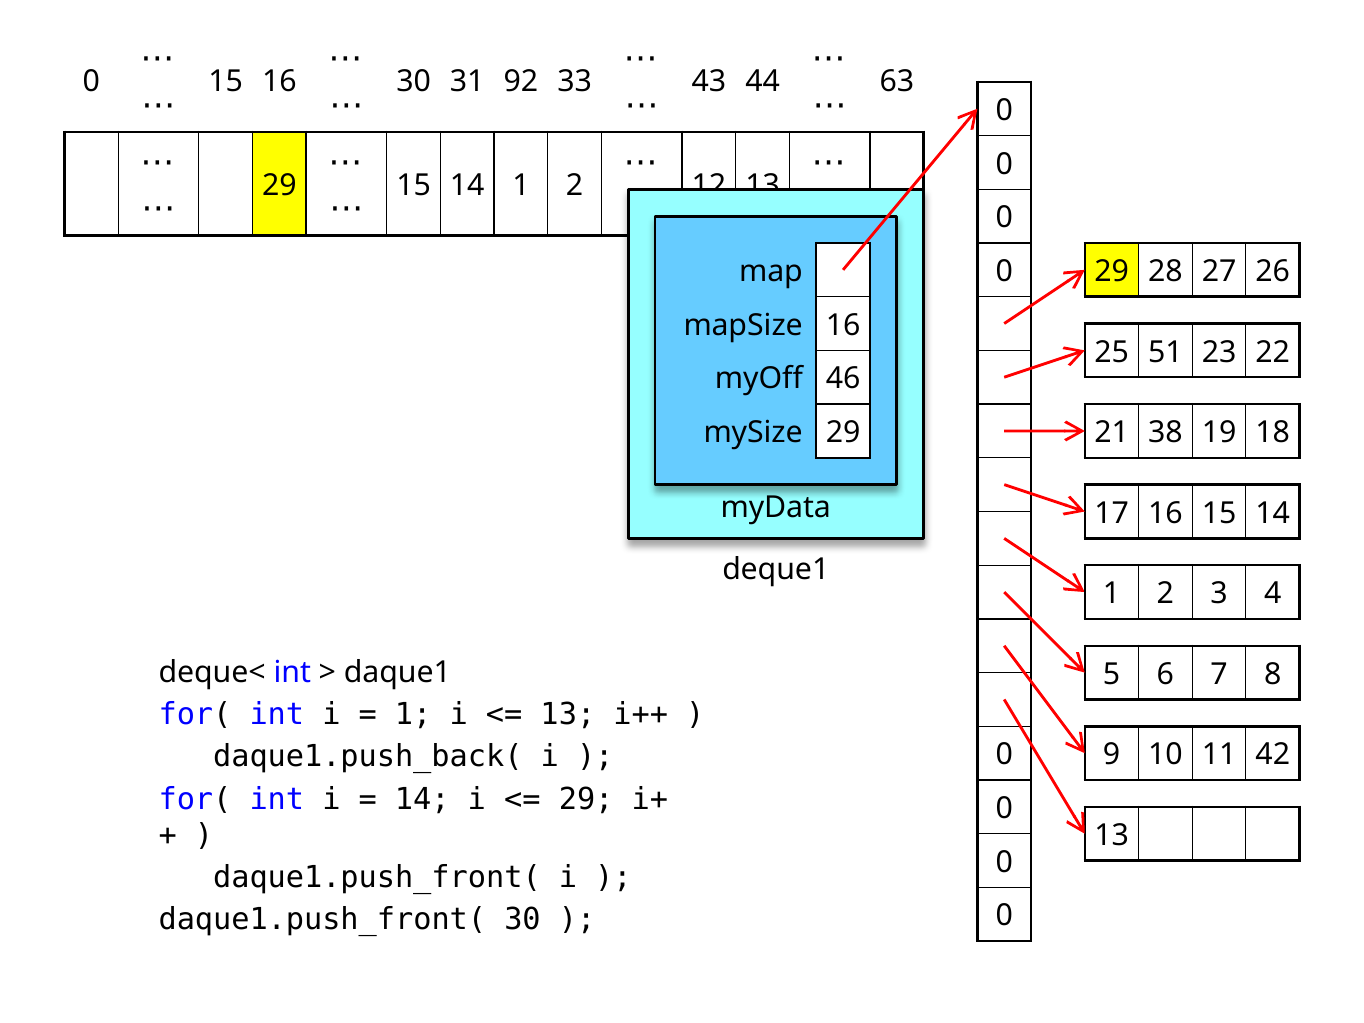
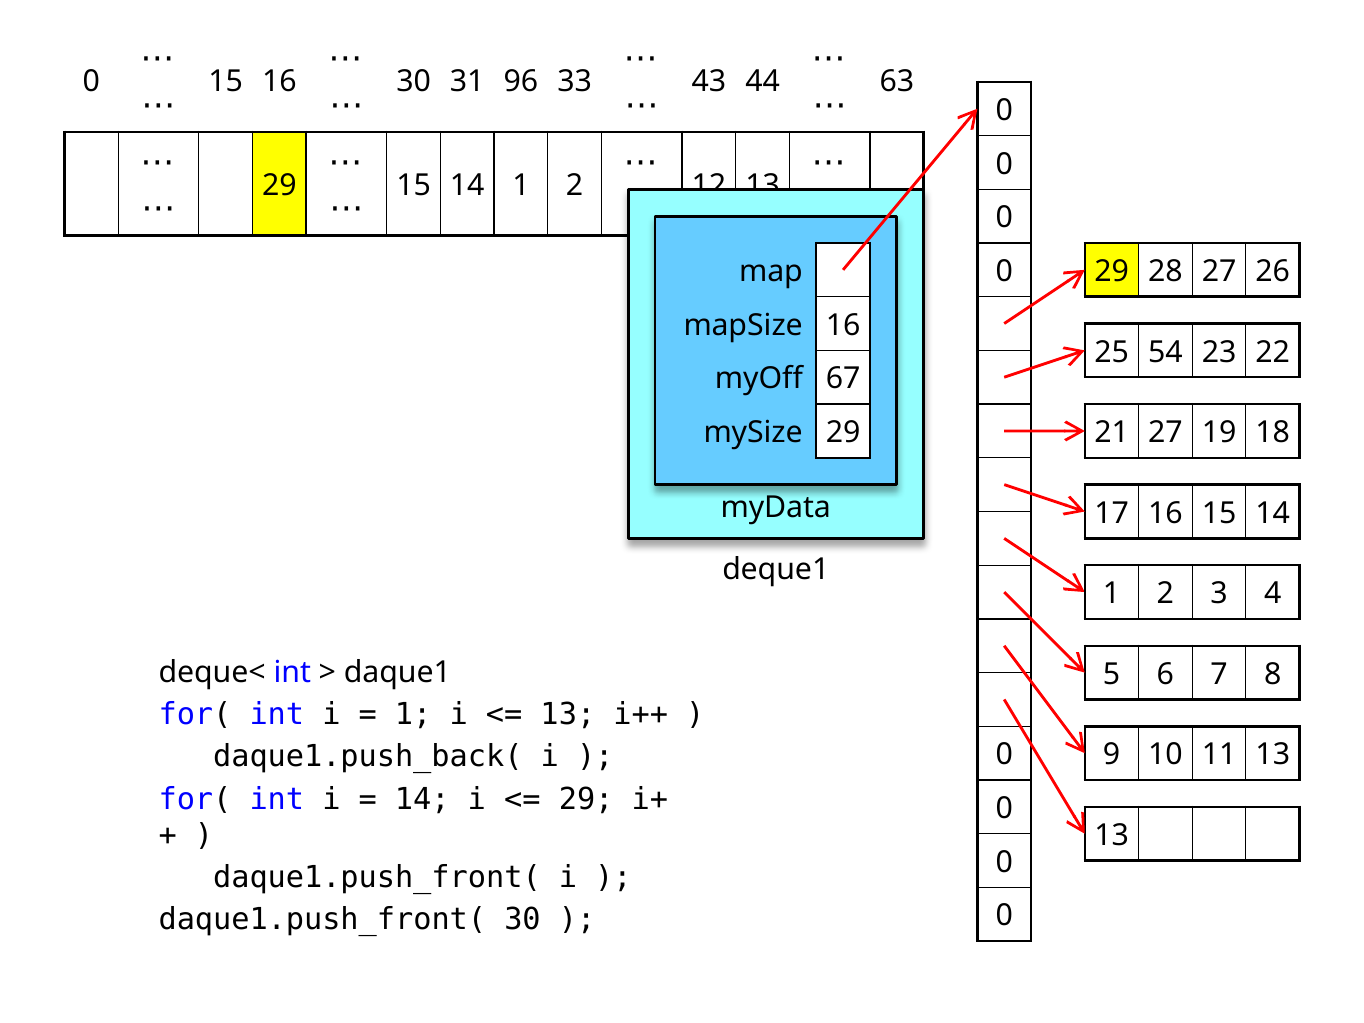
92: 92 -> 96
51: 51 -> 54
46: 46 -> 67
21 38: 38 -> 27
11 42: 42 -> 13
